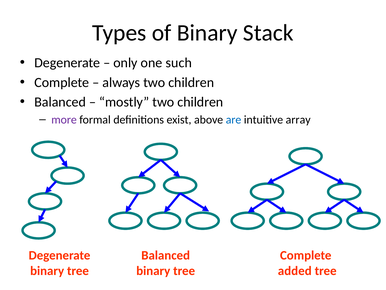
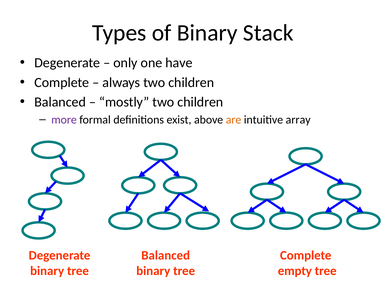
such: such -> have
are colour: blue -> orange
added: added -> empty
